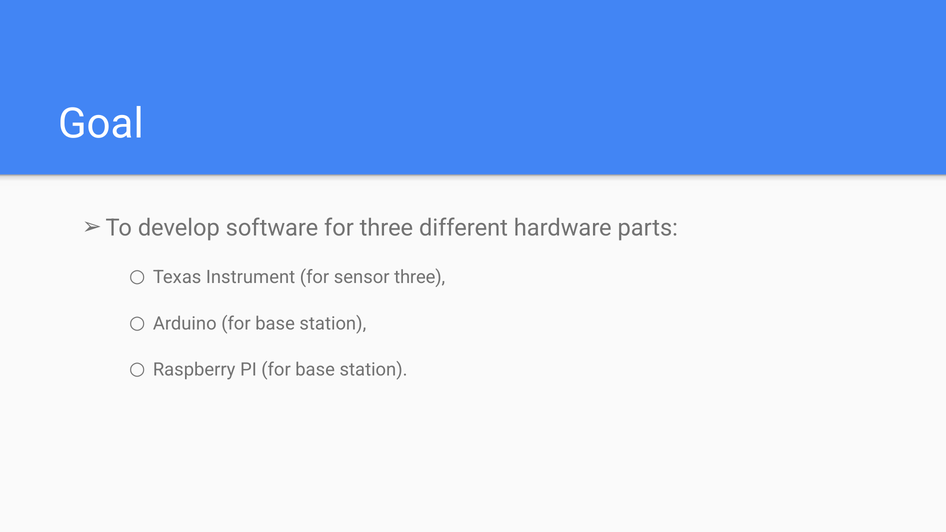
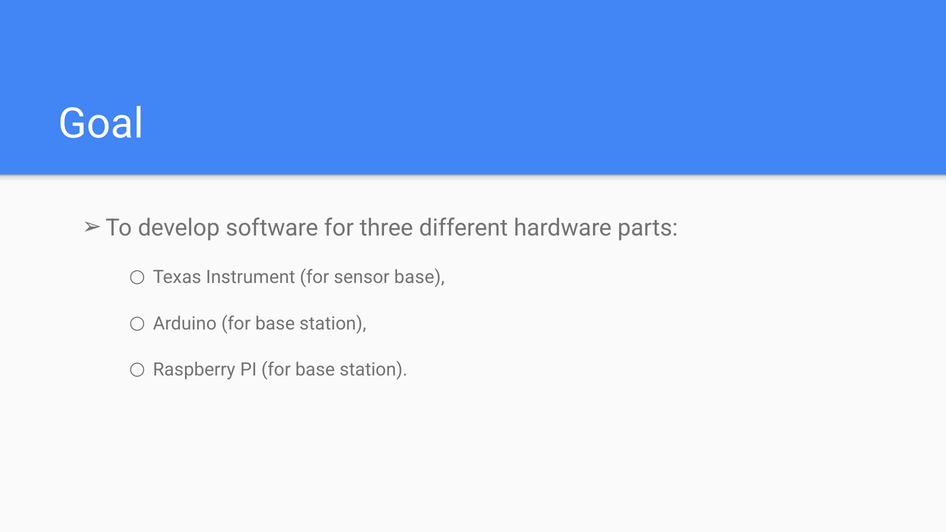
sensor three: three -> base
